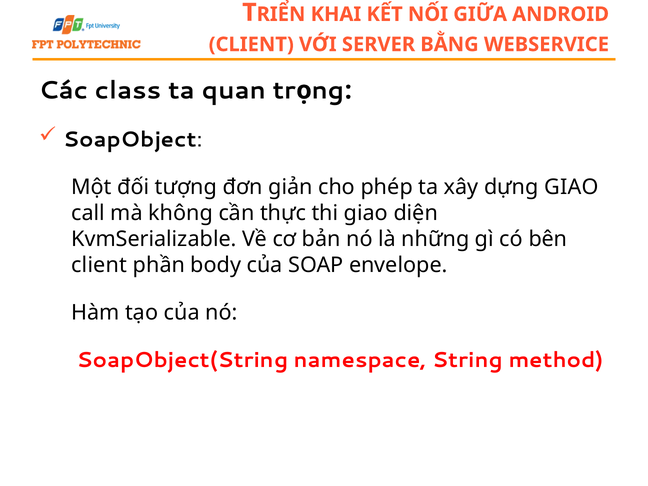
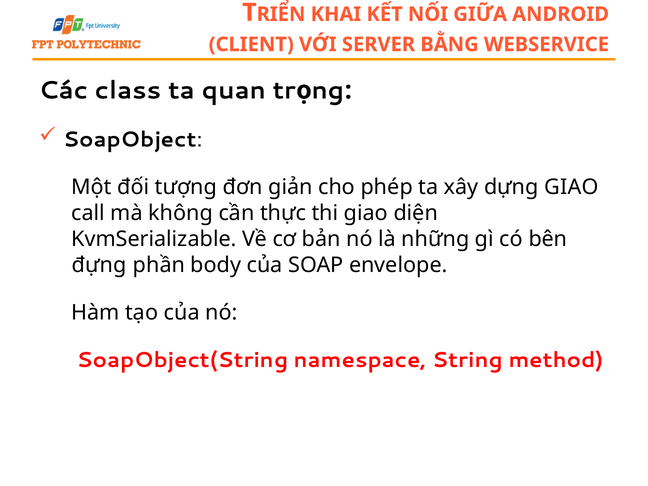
client at (99, 265): client -> đựng
